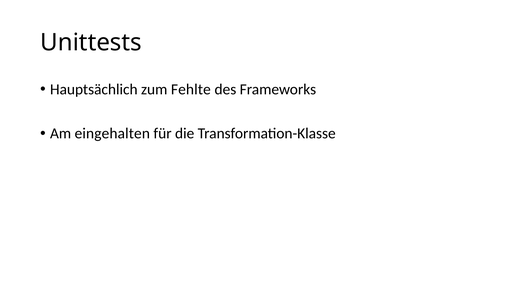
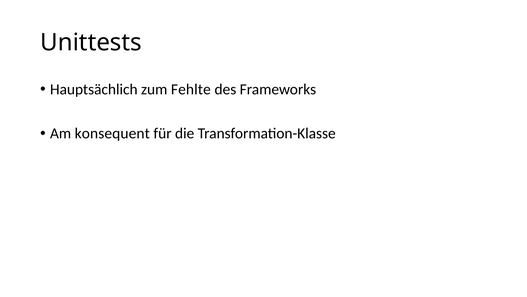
eingehalten: eingehalten -> konsequent
